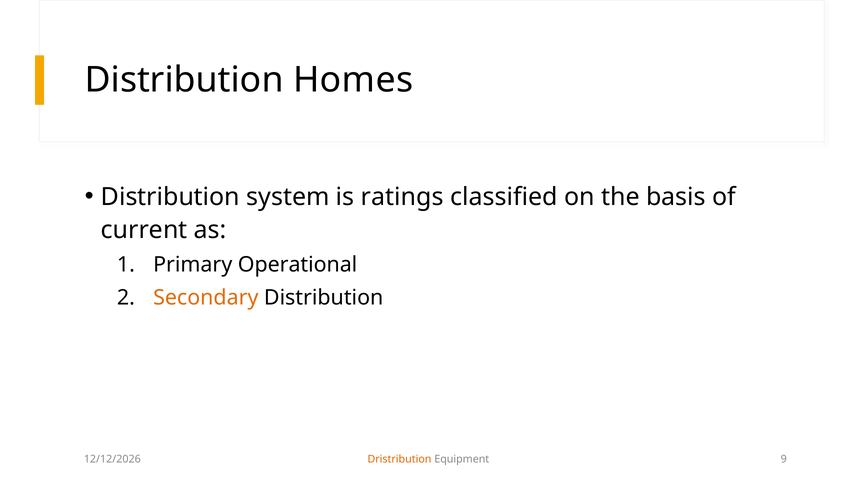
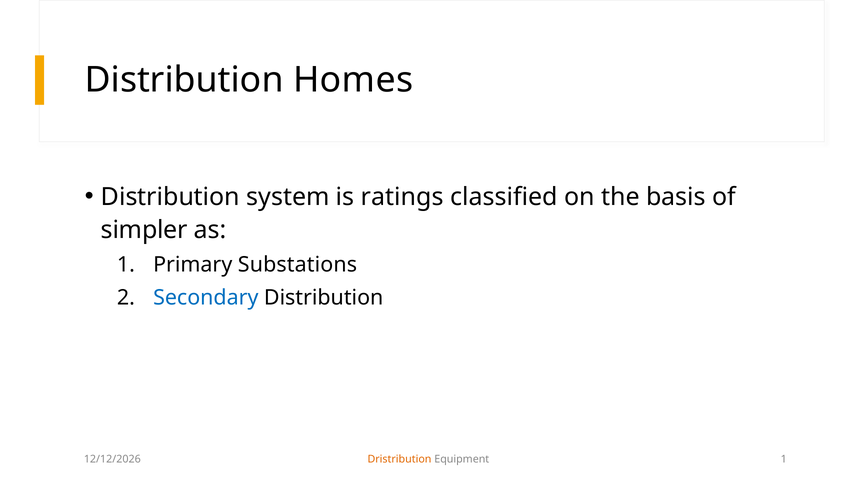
current: current -> simpler
Operational: Operational -> Substations
Secondary colour: orange -> blue
Equipment 9: 9 -> 1
